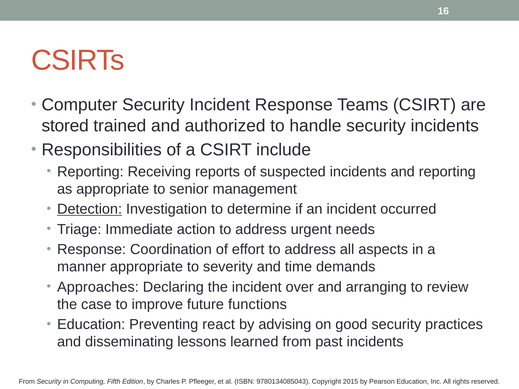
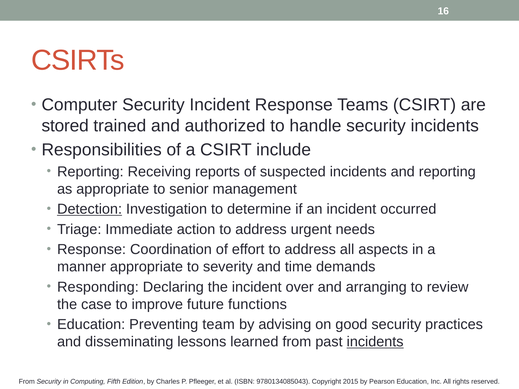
Approaches: Approaches -> Responding
react: react -> team
incidents at (375, 342) underline: none -> present
